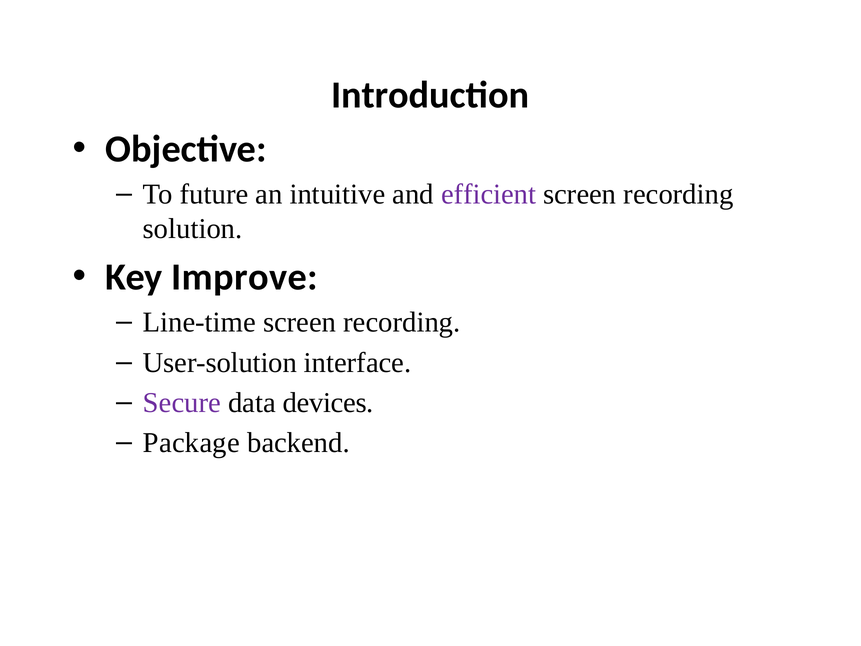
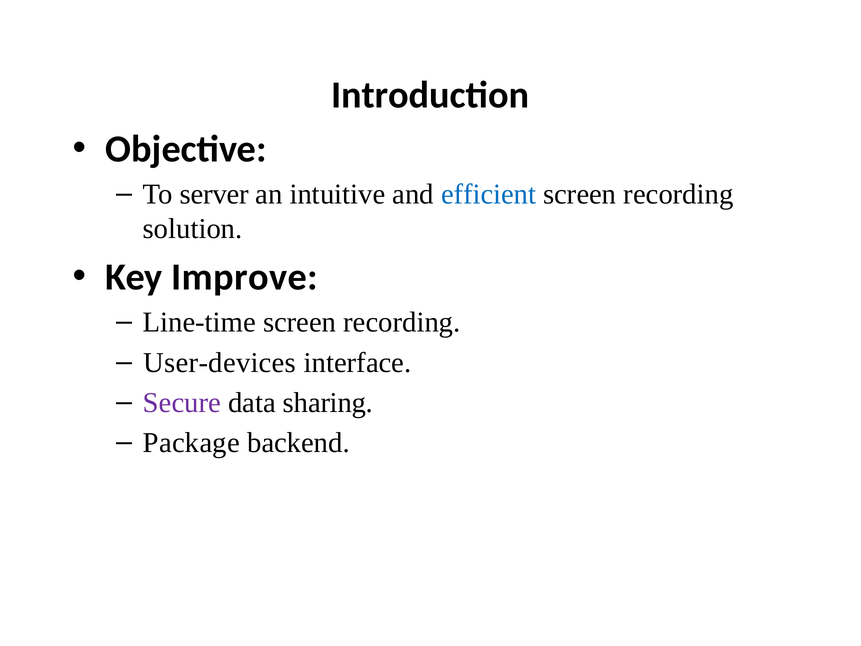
future: future -> server
efficient colour: purple -> blue
User-solution: User-solution -> User-devices
devices: devices -> sharing
